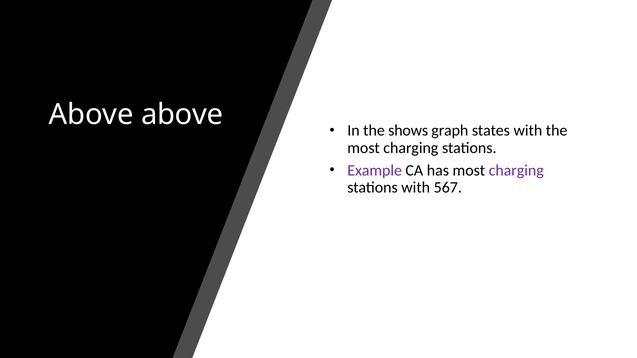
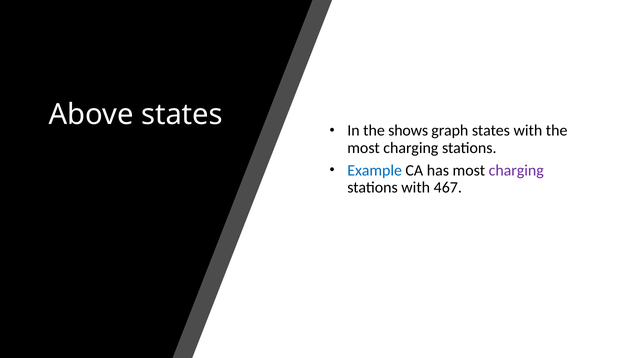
Above above: above -> states
Example colour: purple -> blue
567: 567 -> 467
